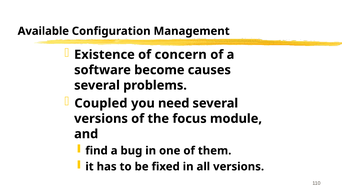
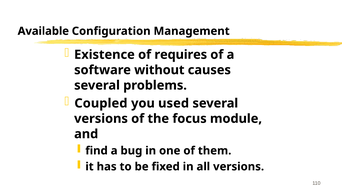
concern: concern -> requires
become: become -> without
need: need -> used
